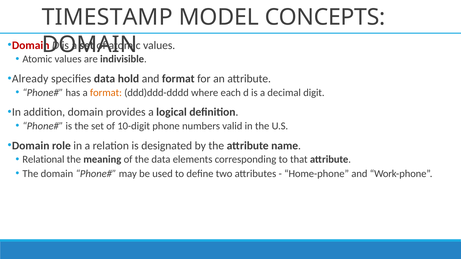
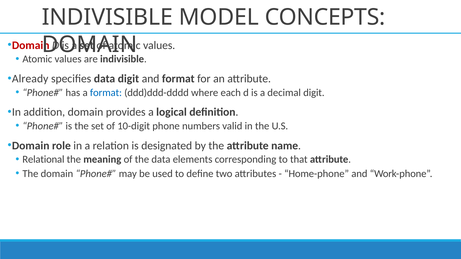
TIMESTAMP at (107, 17): TIMESTAMP -> INDIVISIBLE
data hold: hold -> digit
format at (106, 93) colour: orange -> blue
